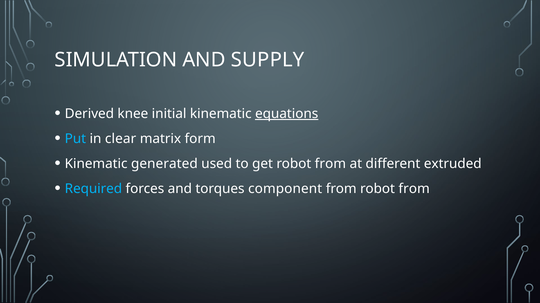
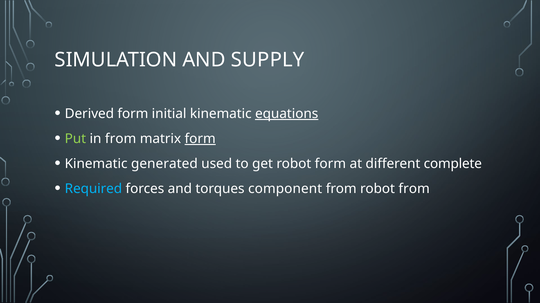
Derived knee: knee -> form
Put colour: light blue -> light green
in clear: clear -> from
form at (200, 139) underline: none -> present
get robot from: from -> form
extruded: extruded -> complete
